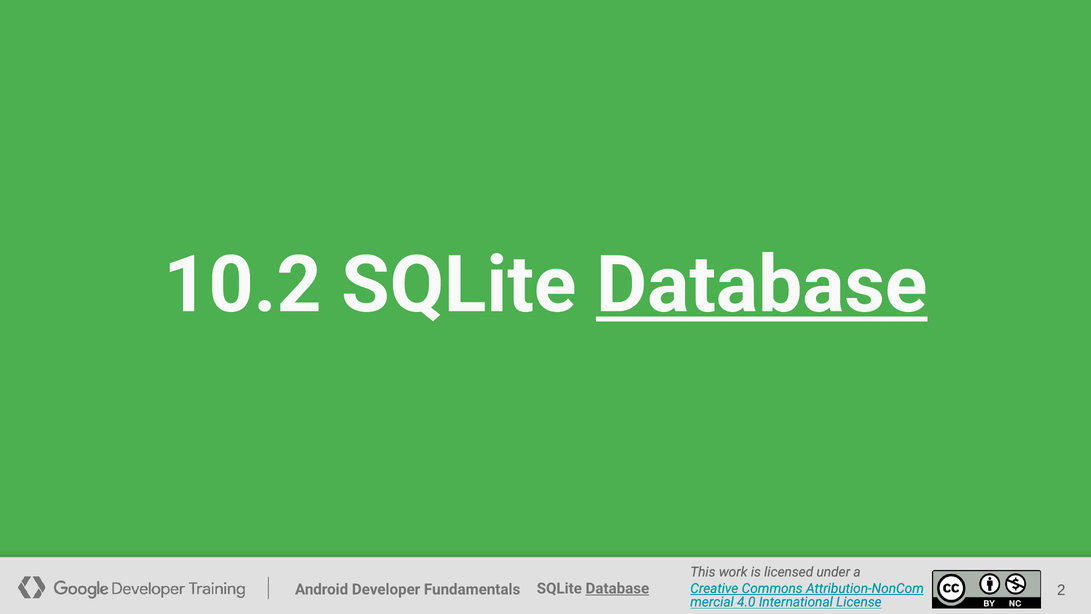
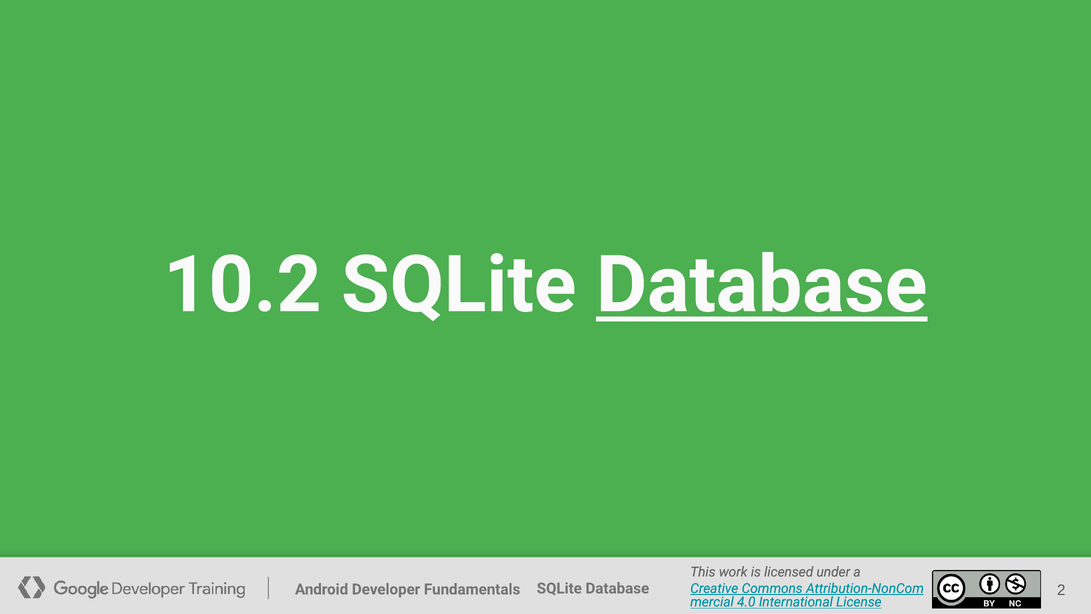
Database at (617, 588) underline: present -> none
